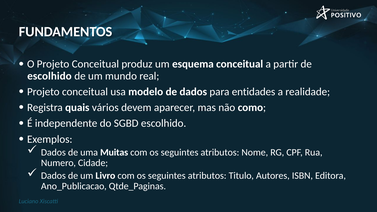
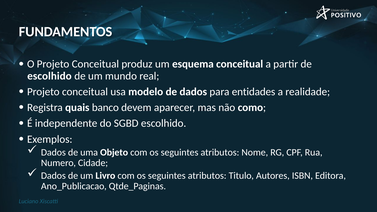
vários: vários -> banco
Muitas: Muitas -> Objeto
